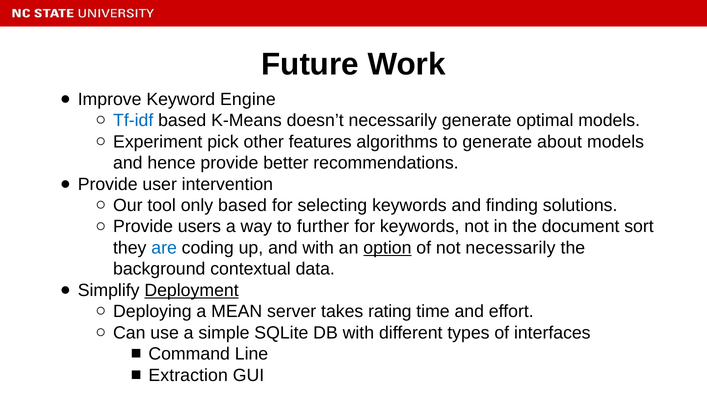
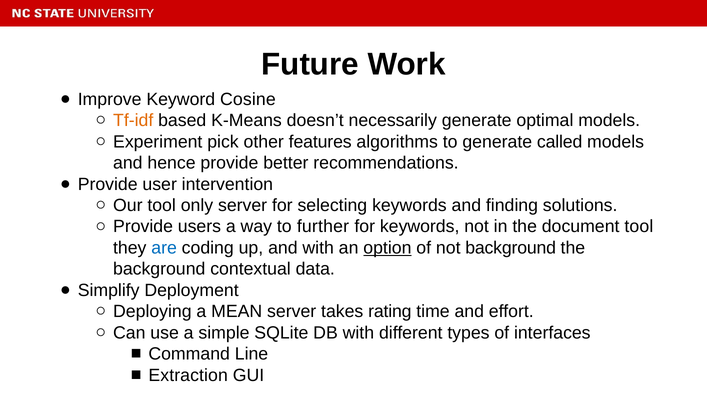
Engine: Engine -> Cosine
Tf-idf colour: blue -> orange
about: about -> called
only based: based -> server
document sort: sort -> tool
not necessarily: necessarily -> background
Deployment underline: present -> none
